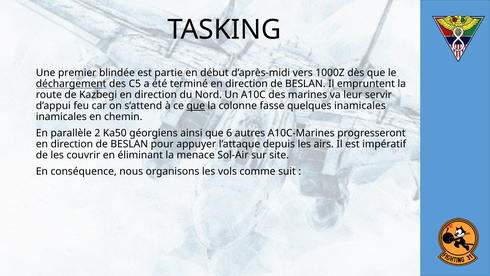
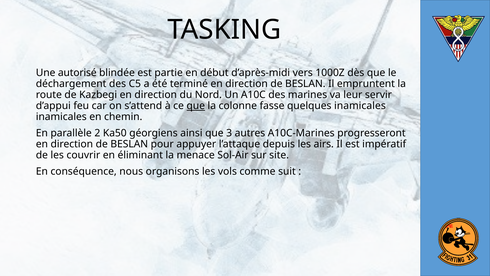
premier: premier -> autorisé
déchargement underline: present -> none
6: 6 -> 3
